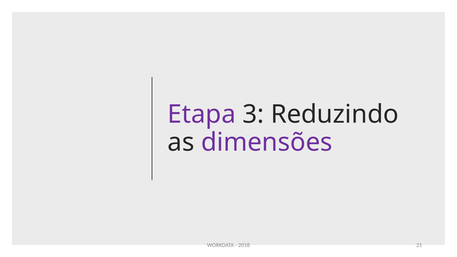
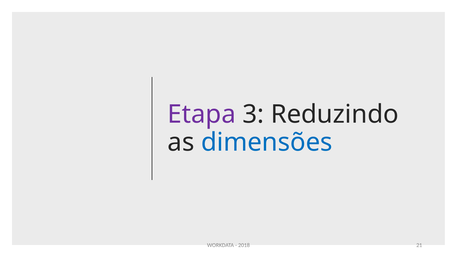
dimensões colour: purple -> blue
